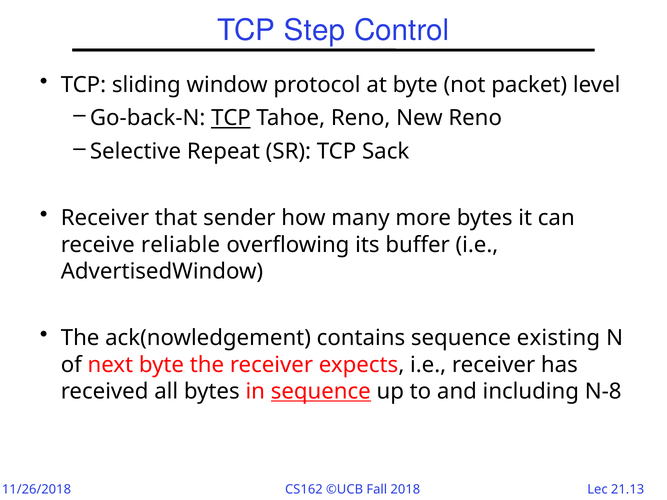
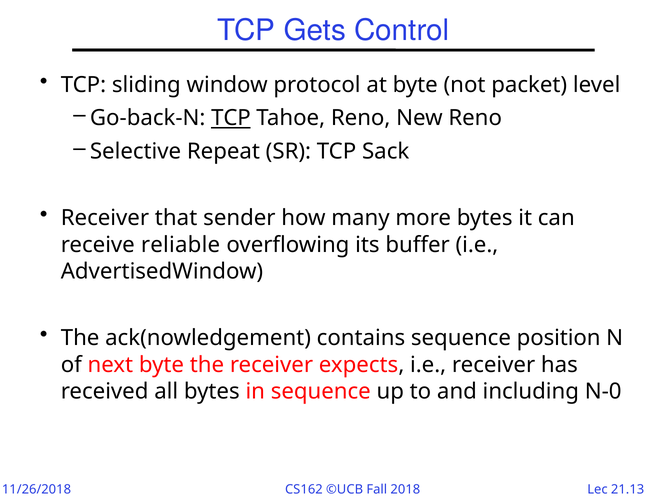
Step: Step -> Gets
existing: existing -> position
sequence at (321, 392) underline: present -> none
N-8: N-8 -> N-0
